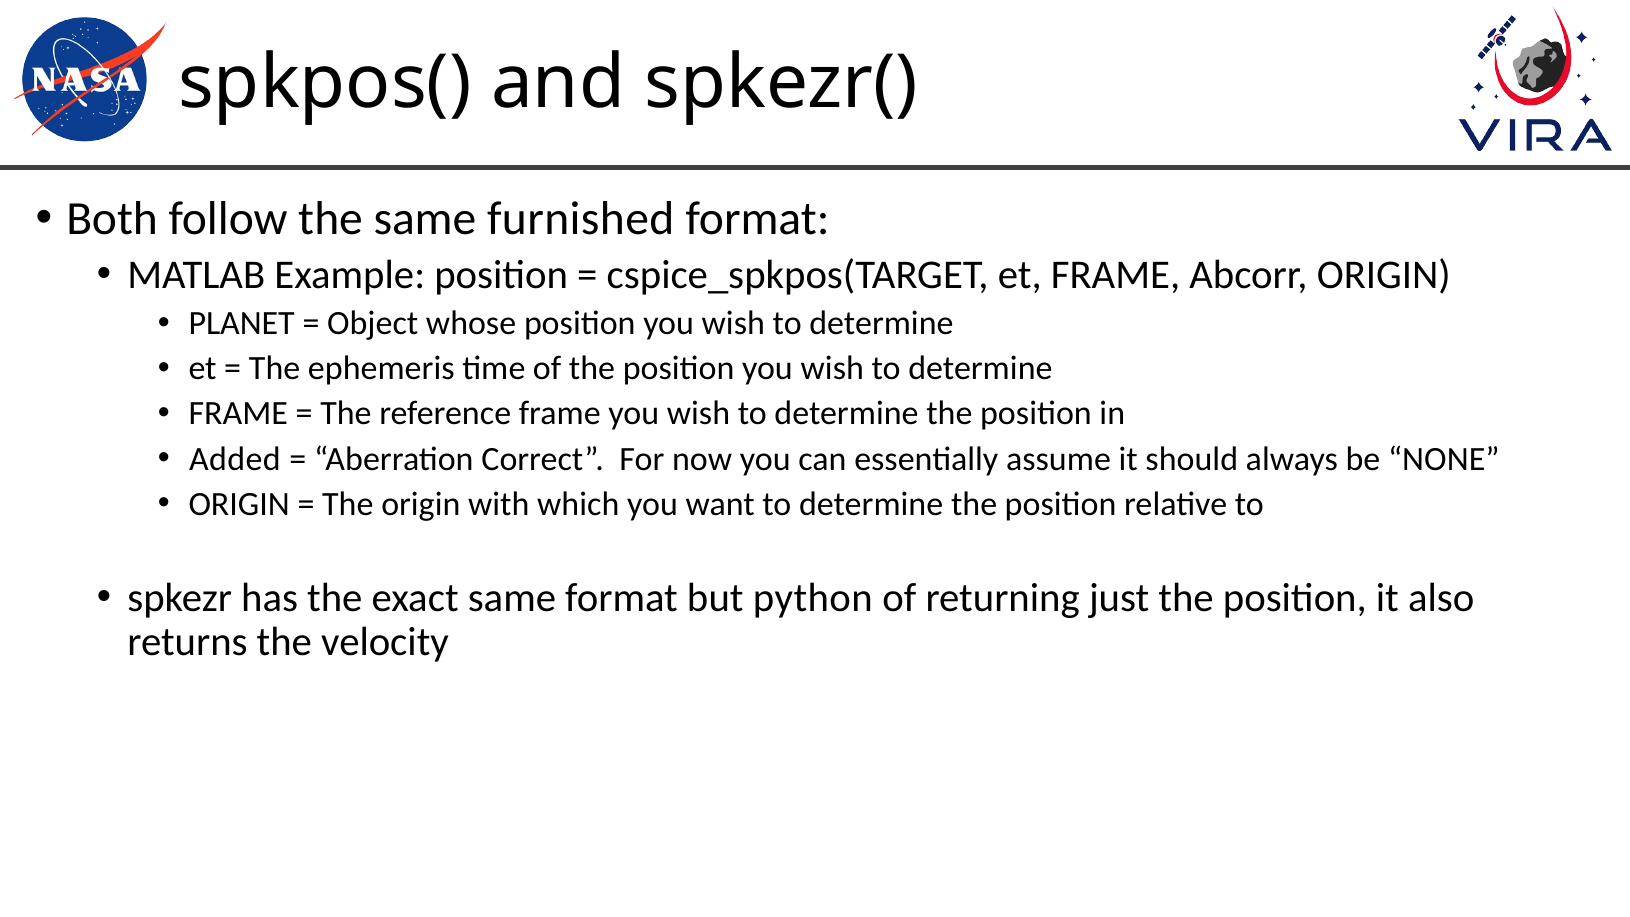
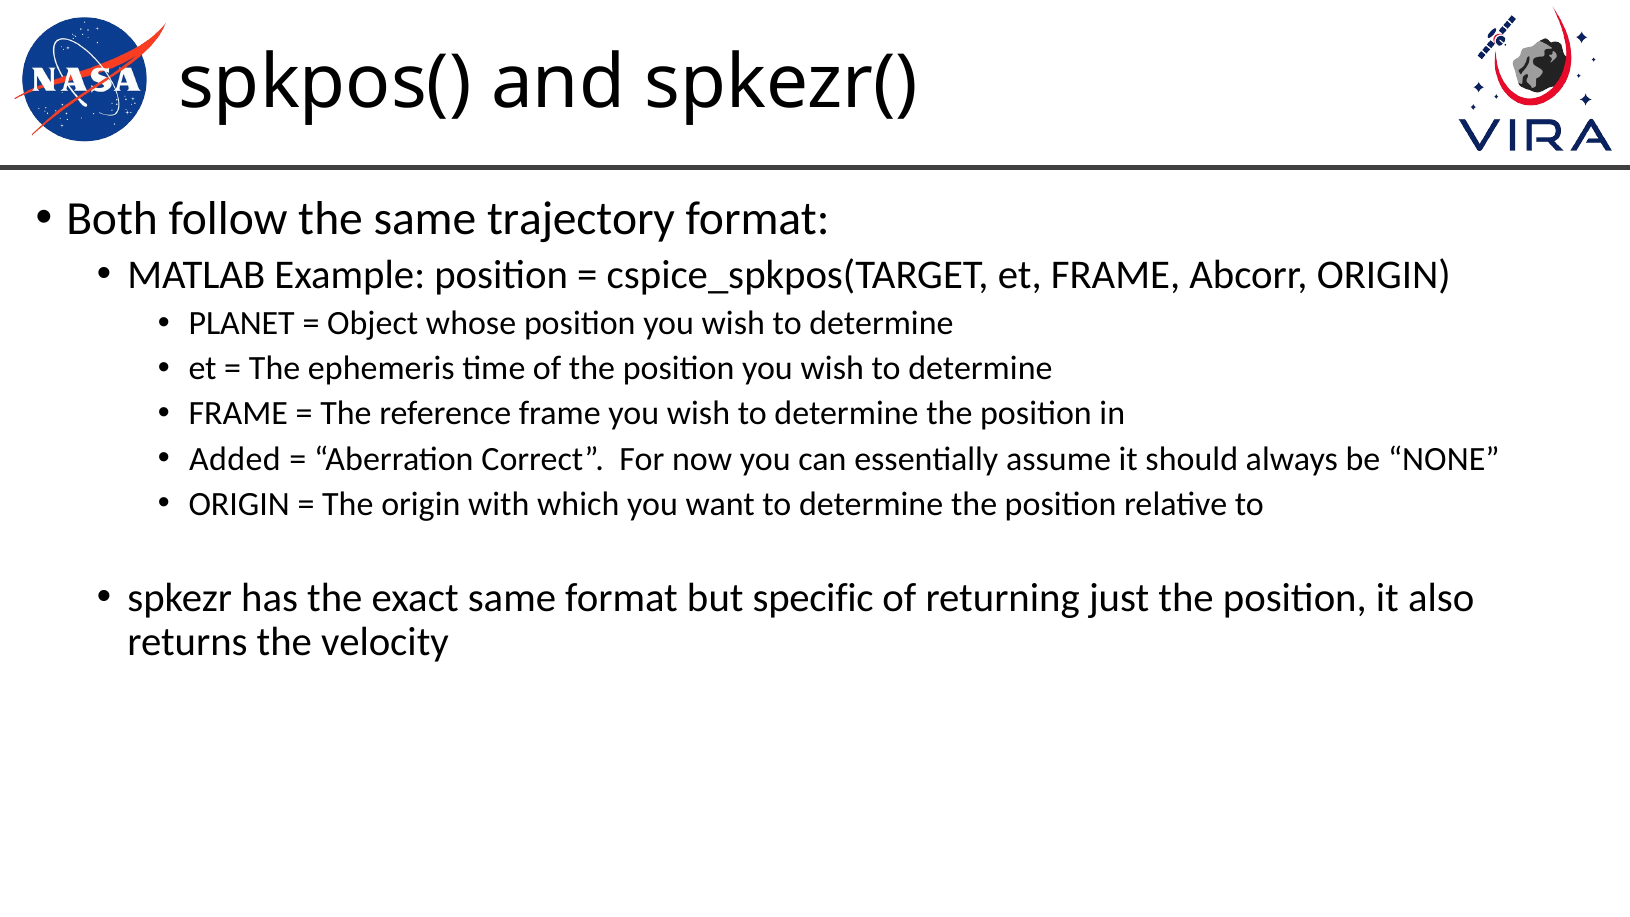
furnished: furnished -> trajectory
python: python -> specific
